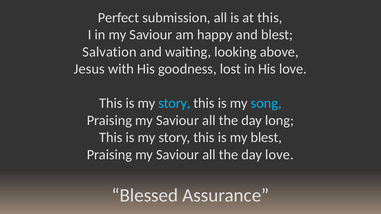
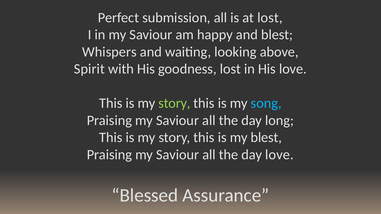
at this: this -> lost
Salvation: Salvation -> Whispers
Jesus: Jesus -> Spirit
story at (174, 103) colour: light blue -> light green
